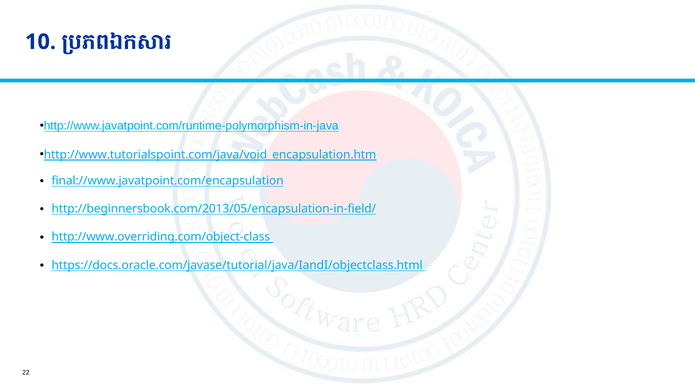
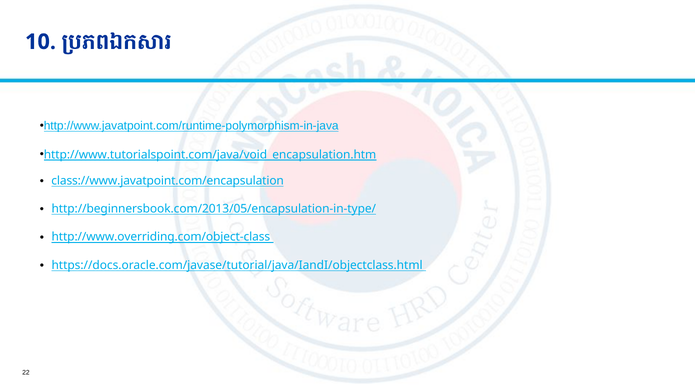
final://www.javatpoint.com/encapsulation: final://www.javatpoint.com/encapsulation -> class://www.javatpoint.com/encapsulation
http://beginnersbook.com/2013/05/encapsulation-in-field/: http://beginnersbook.com/2013/05/encapsulation-in-field/ -> http://beginnersbook.com/2013/05/encapsulation-in-type/
